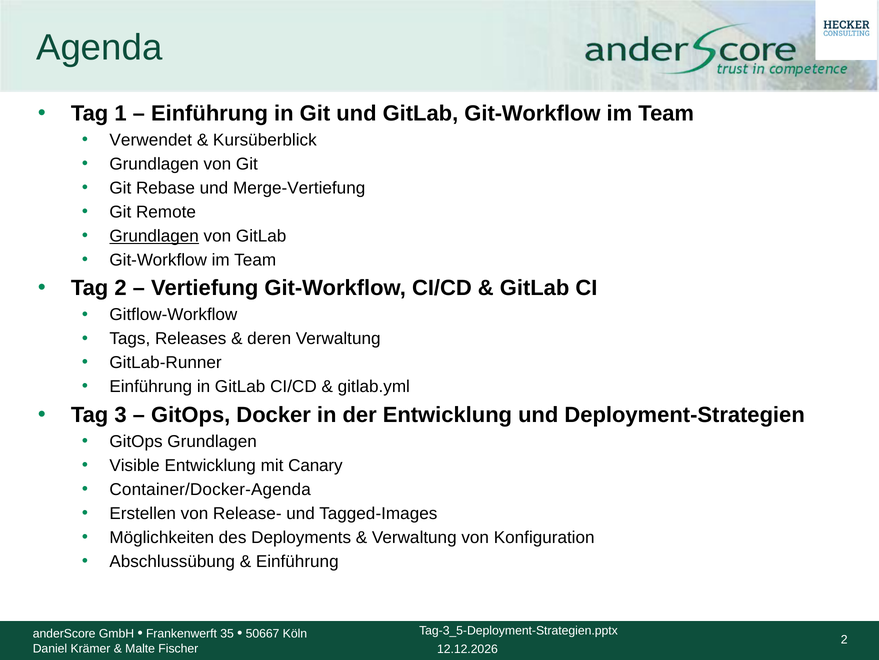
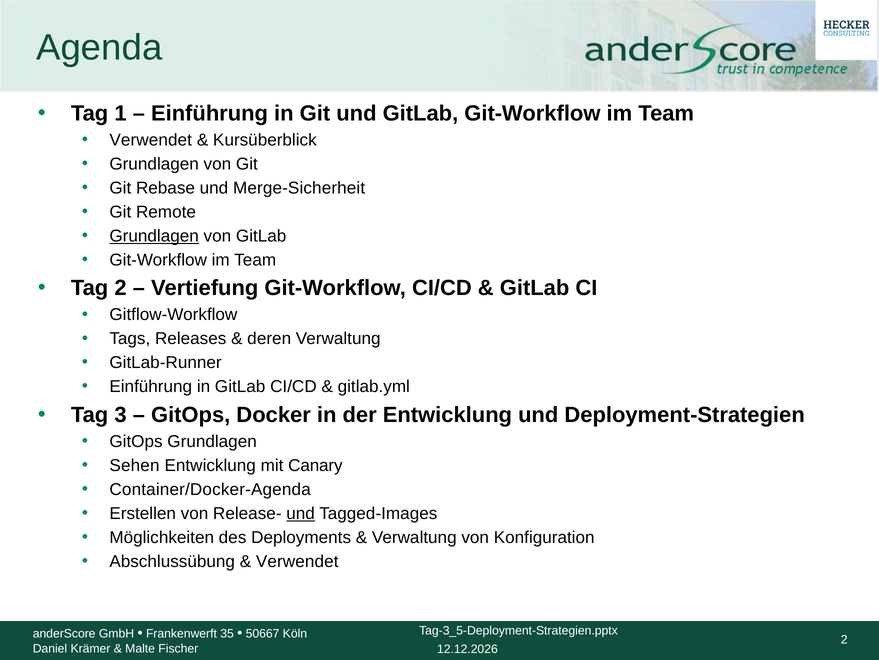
Merge-Vertiefung: Merge-Vertiefung -> Merge-Sicherheit
Visible: Visible -> Sehen
und at (301, 513) underline: none -> present
Einführung at (297, 561): Einführung -> Verwendet
